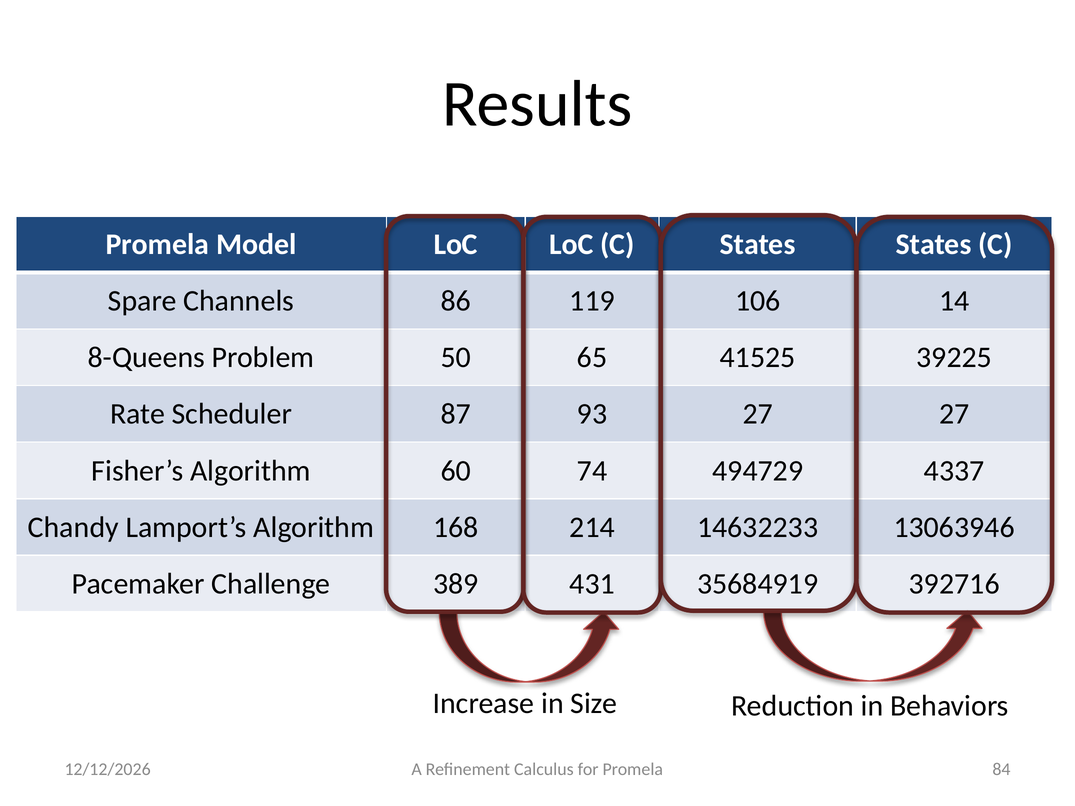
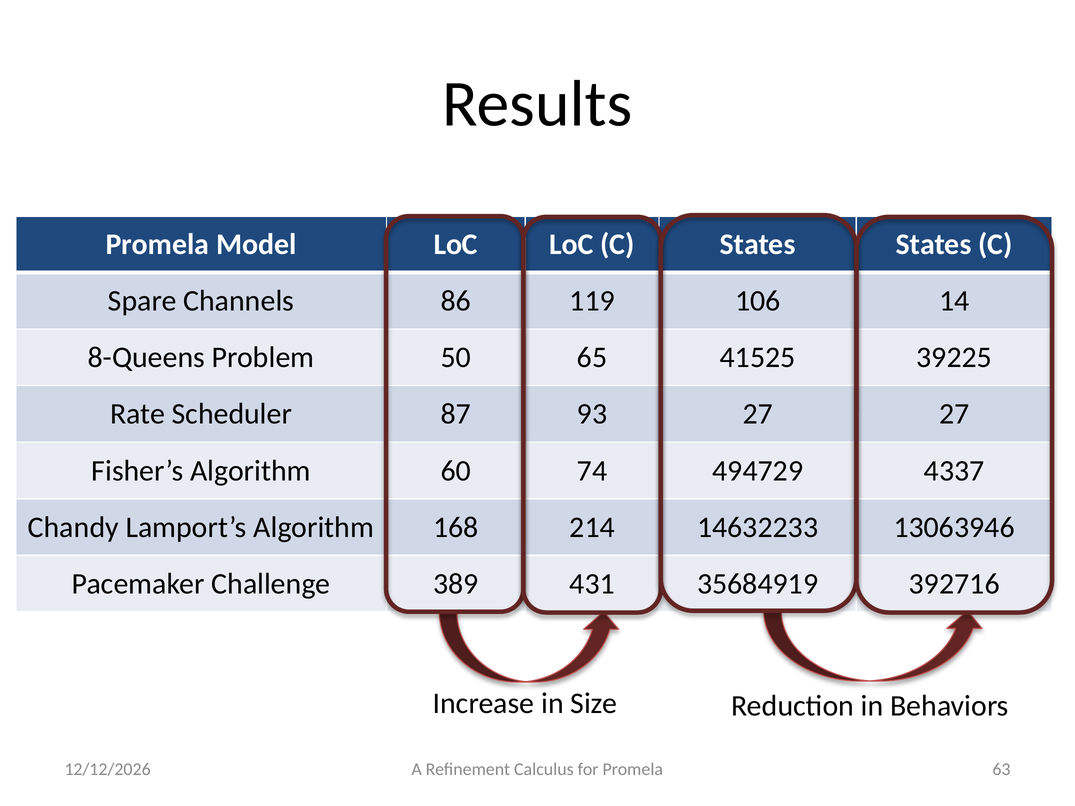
84: 84 -> 63
